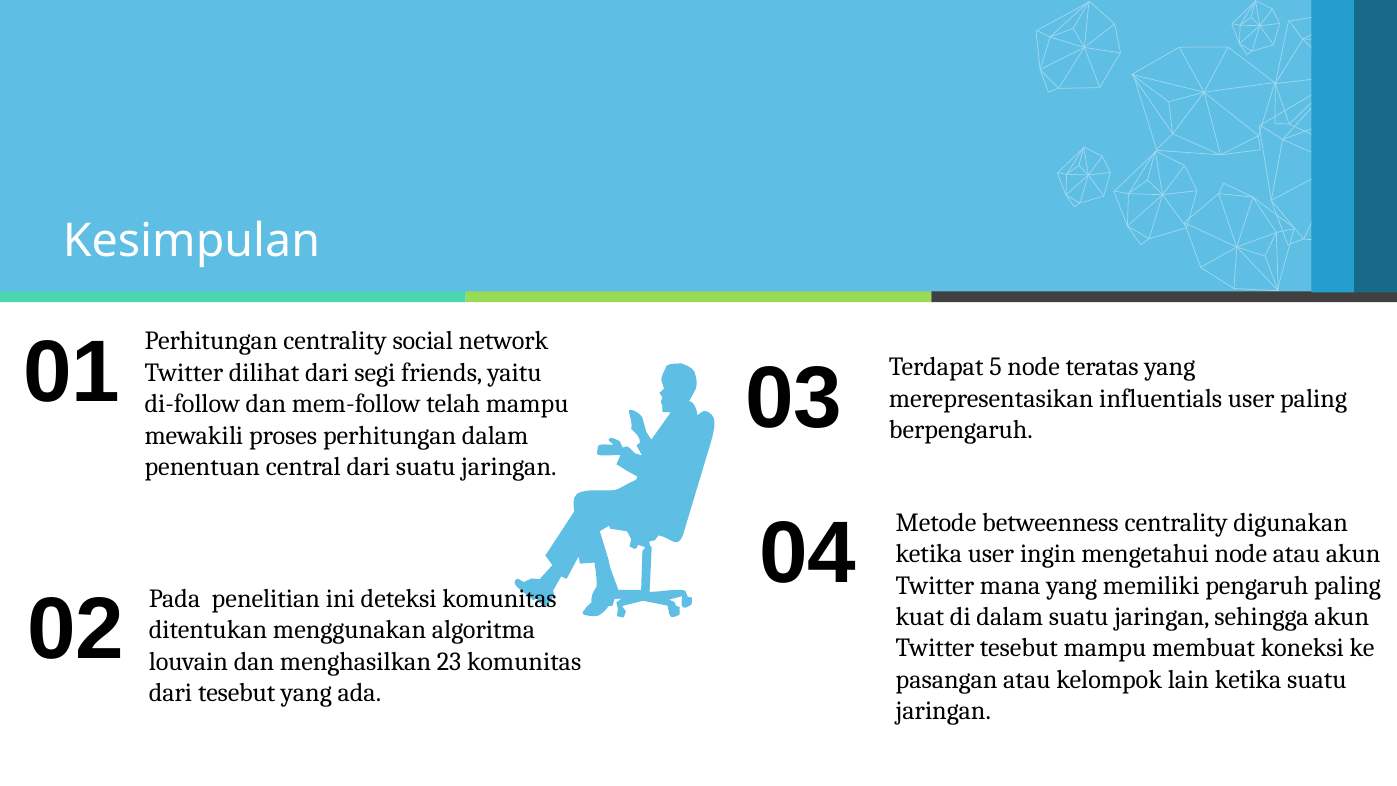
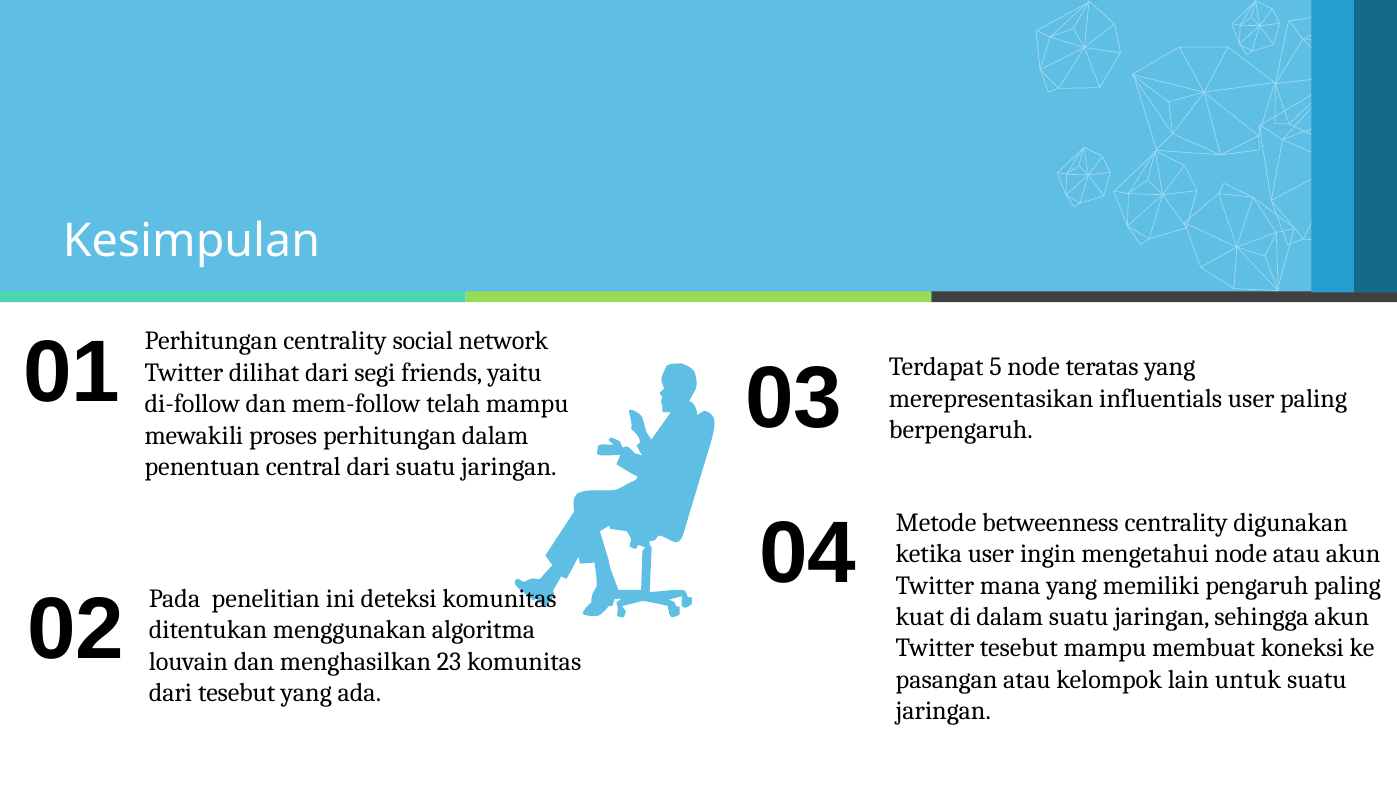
lain ketika: ketika -> untuk
